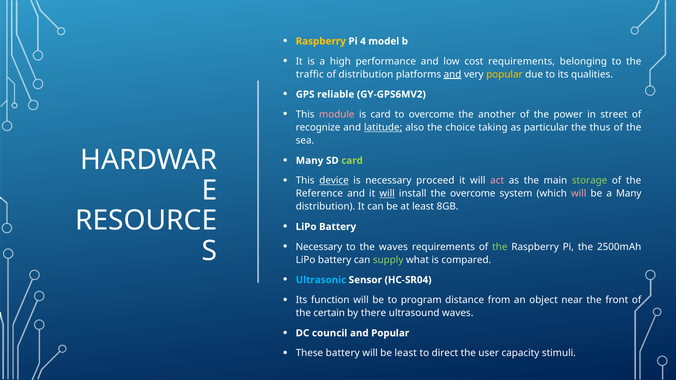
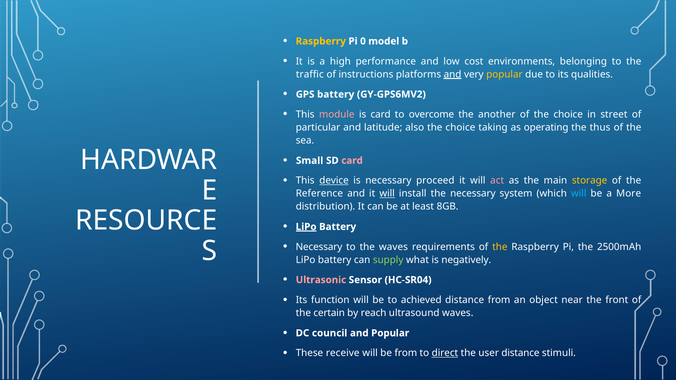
4: 4 -> 0
cost requirements: requirements -> environments
of distribution: distribution -> instructions
GPS reliable: reliable -> battery
of the power: power -> choice
recognize: recognize -> particular
latitude underline: present -> none
particular: particular -> operating
Many at (310, 161): Many -> Small
card at (352, 161) colour: light green -> pink
storage colour: light green -> yellow
the overcome: overcome -> necessary
will at (579, 194) colour: pink -> light blue
a Many: Many -> More
LiPo at (306, 227) underline: none -> present
the at (500, 247) colour: light green -> yellow
compared: compared -> negatively
Ultrasonic colour: light blue -> pink
program: program -> achieved
there: there -> reach
These battery: battery -> receive
be least: least -> from
direct underline: none -> present
user capacity: capacity -> distance
